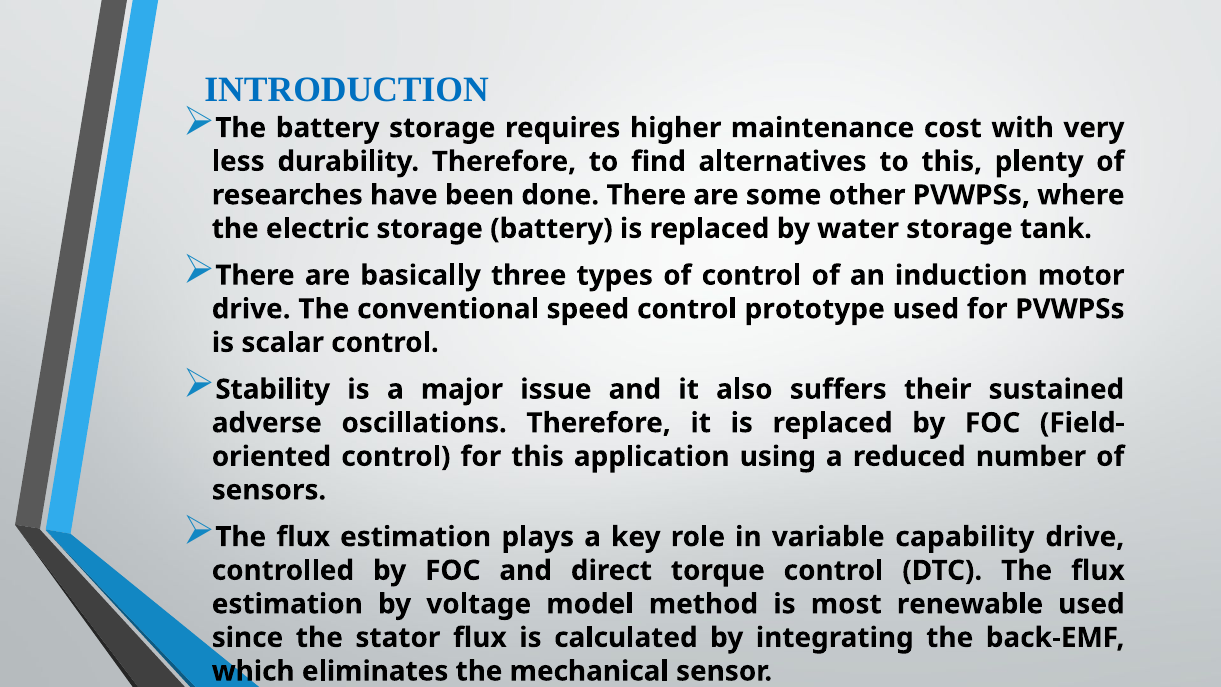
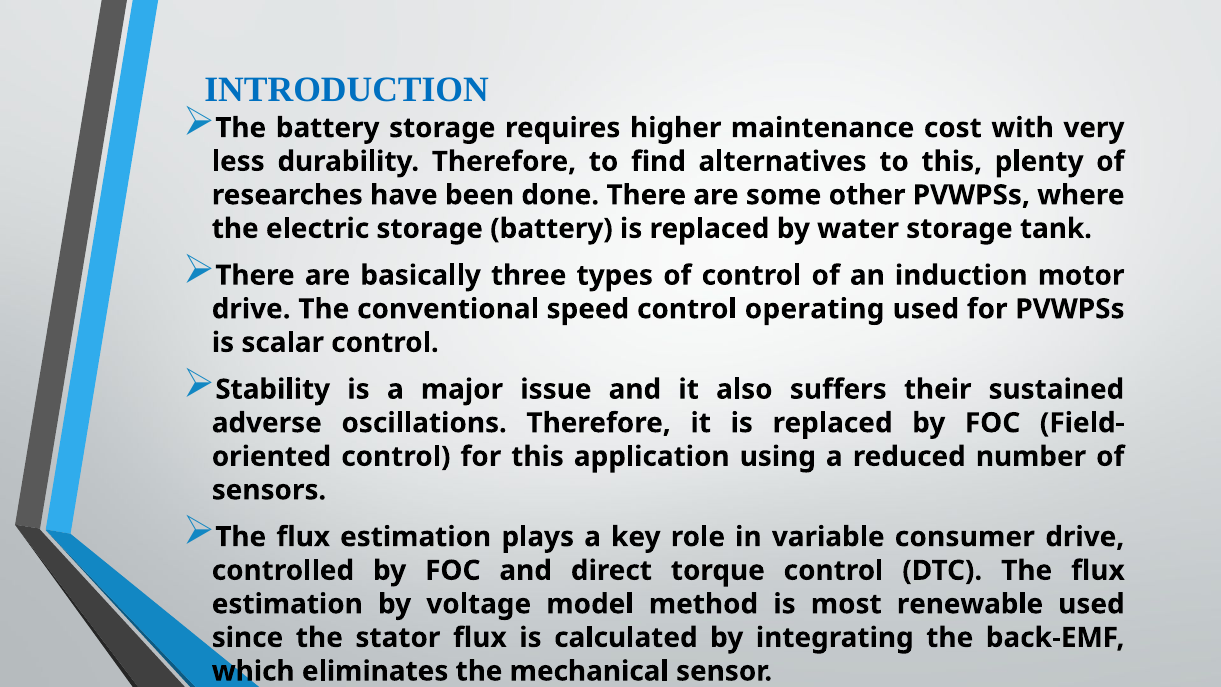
prototype: prototype -> operating
capability: capability -> consumer
